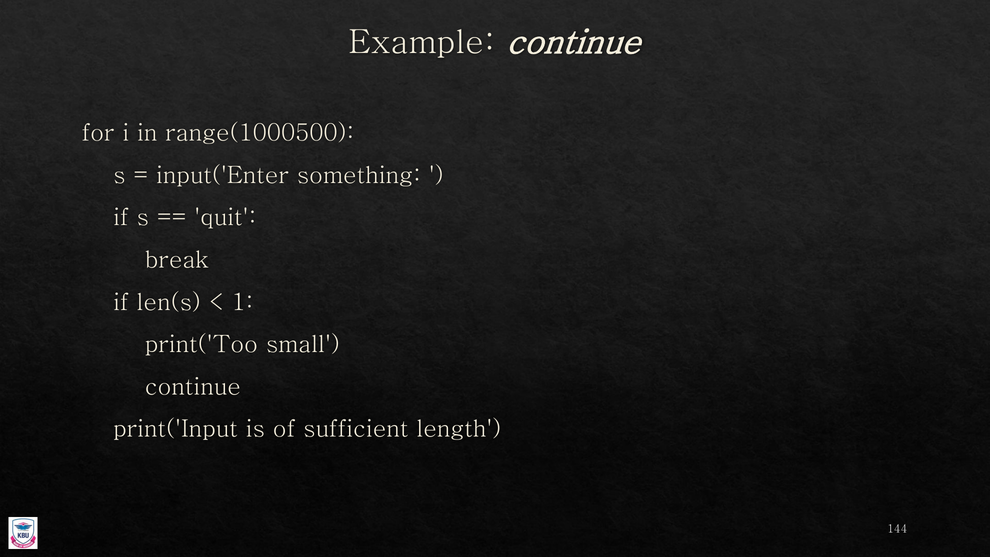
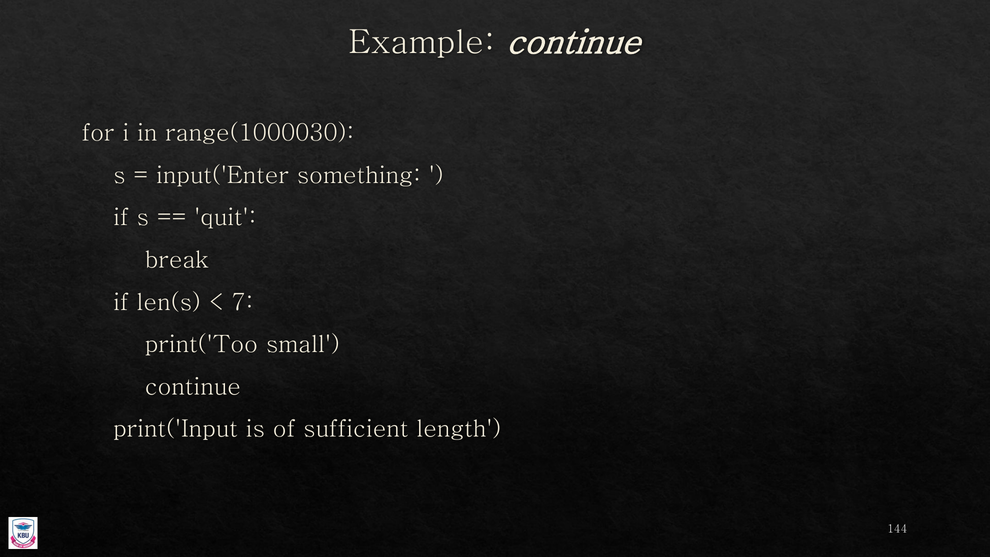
range(1000500: range(1000500 -> range(1000030
1: 1 -> 7
